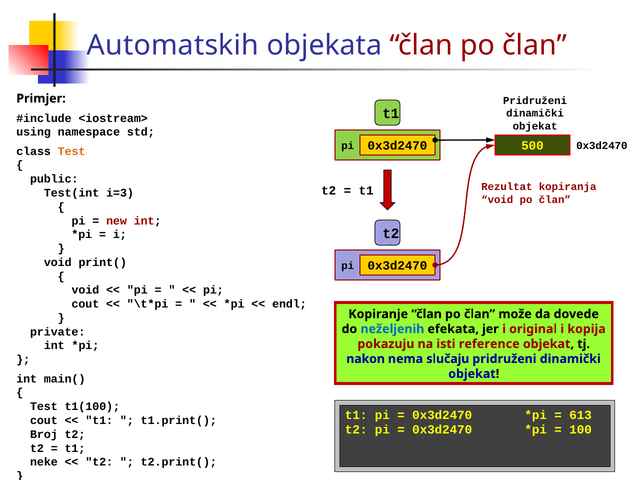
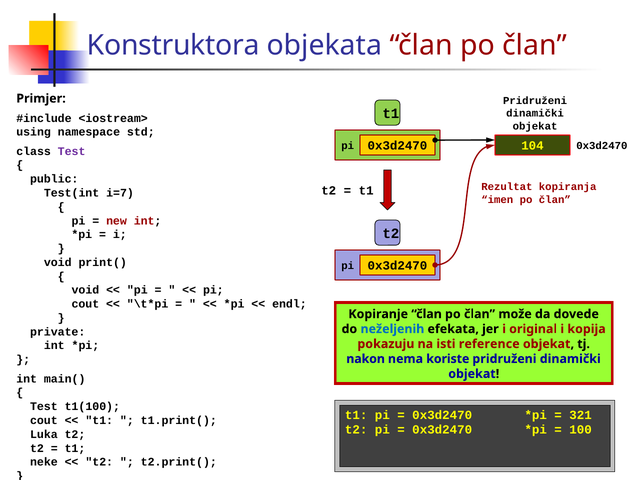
Automatskih: Automatskih -> Konstruktora
500: 500 -> 104
Test at (72, 151) colour: orange -> purple
i=3: i=3 -> i=7
void at (497, 200): void -> imen
slučaju: slučaju -> koriste
613: 613 -> 321
Broj: Broj -> Luka
